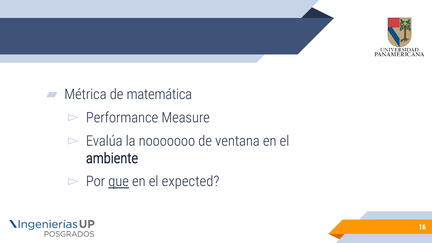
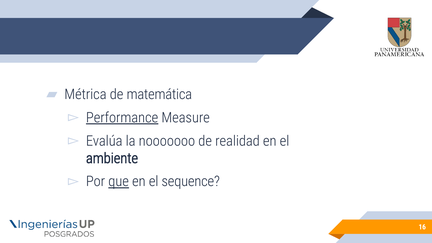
Performance underline: none -> present
ventana: ventana -> realidad
expected: expected -> sequence
